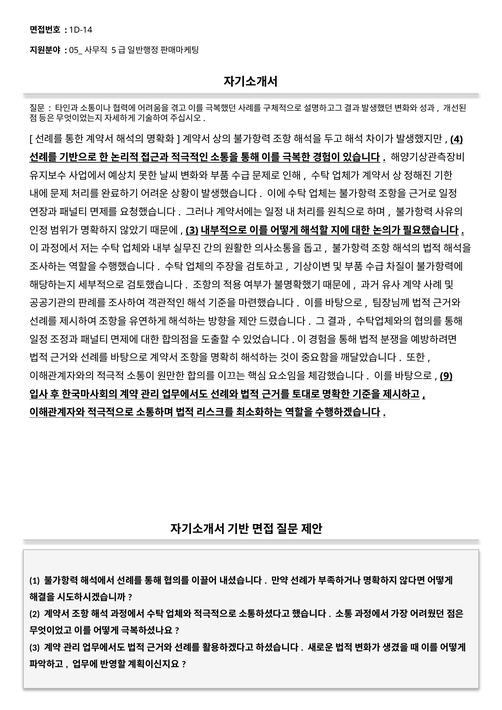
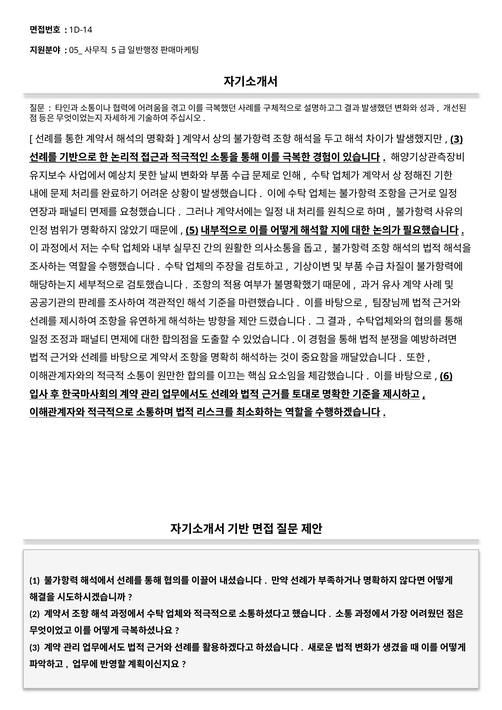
4 at (457, 139): 4 -> 3
3 at (192, 230): 3 -> 5
9: 9 -> 6
